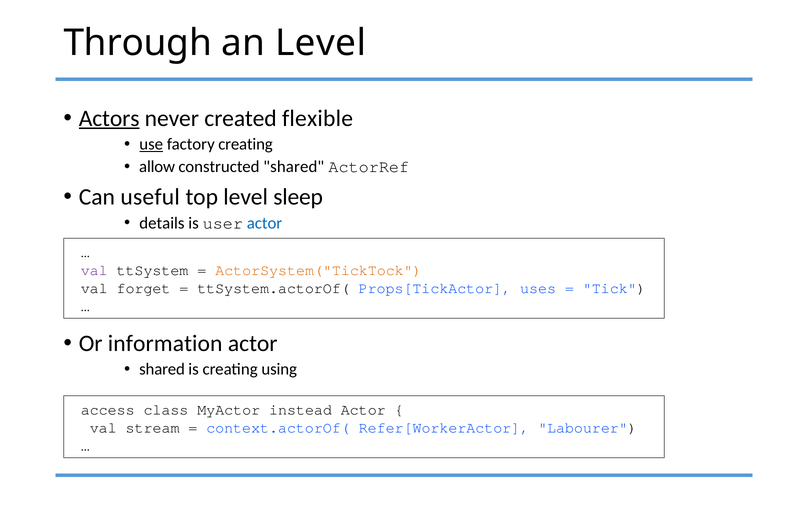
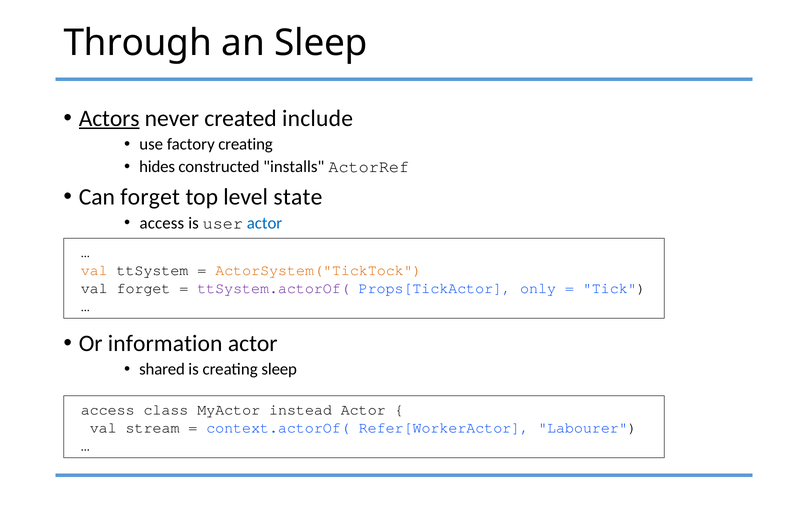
an Level: Level -> Sleep
flexible: flexible -> include
use underline: present -> none
allow: allow -> hides
constructed shared: shared -> installs
Can useful: useful -> forget
sleep: sleep -> state
details at (162, 223): details -> access
val at (94, 270) colour: purple -> orange
ttSystem.actorOf( colour: black -> purple
uses: uses -> only
creating using: using -> sleep
